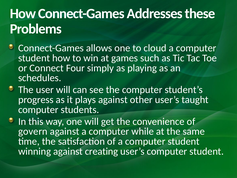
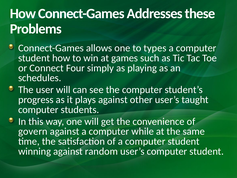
cloud: cloud -> types
creating: creating -> random
